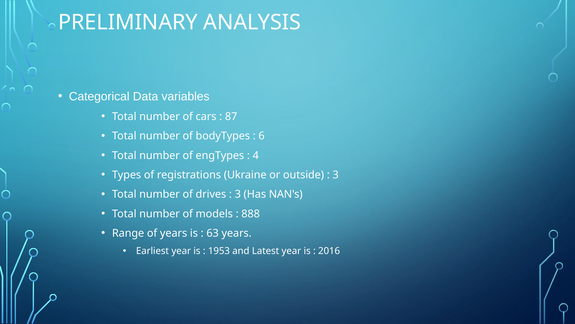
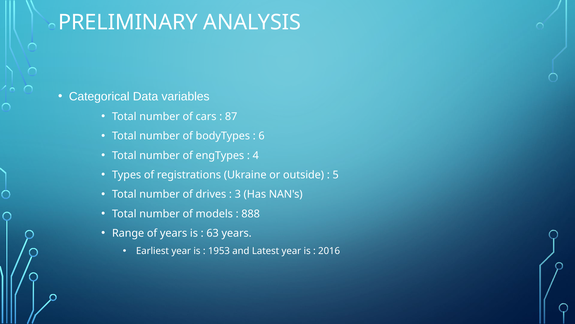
3 at (336, 175): 3 -> 5
